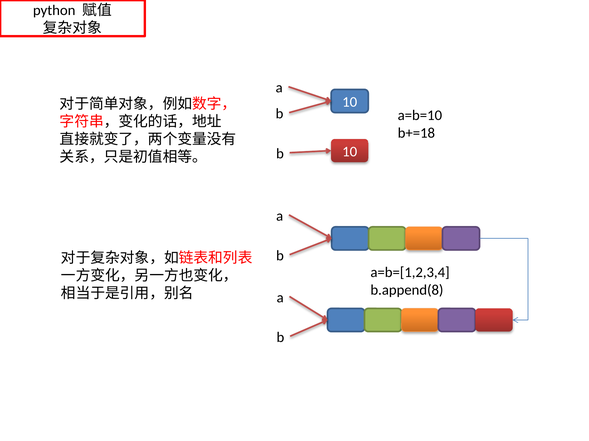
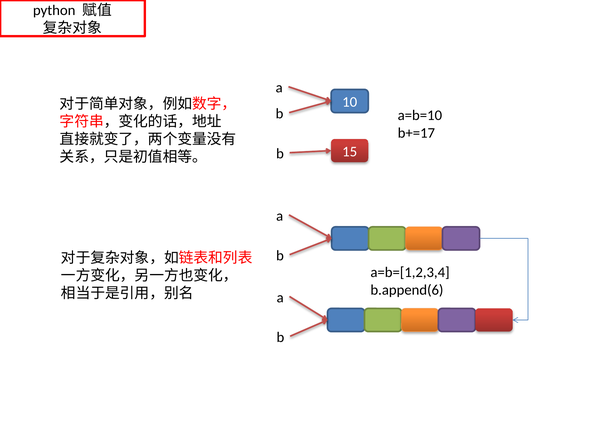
b+=18: b+=18 -> b+=17
10 at (350, 152): 10 -> 15
b.append(8: b.append(8 -> b.append(6
